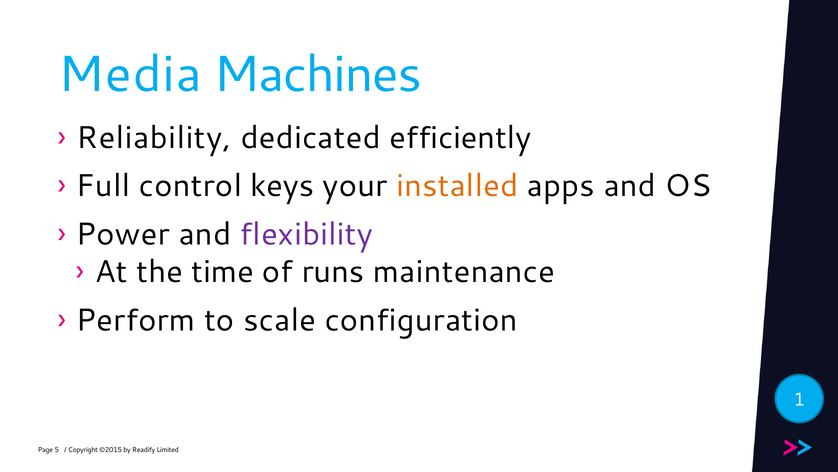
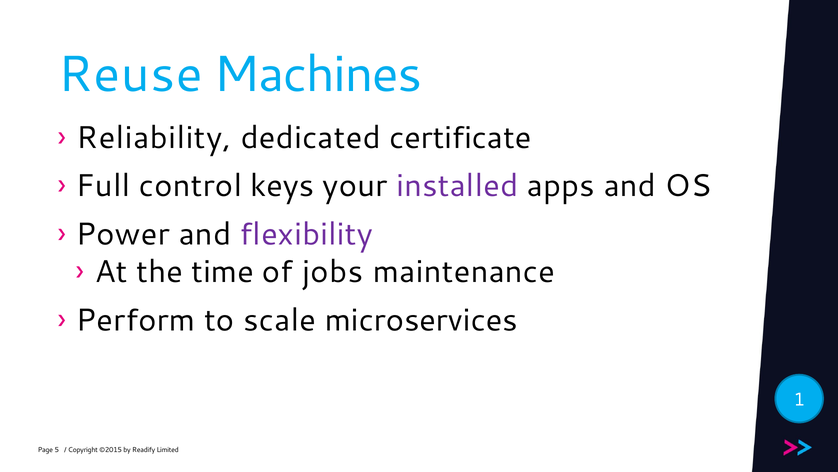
Media: Media -> Reuse
efficiently: efficiently -> certificate
installed colour: orange -> purple
runs: runs -> jobs
configuration: configuration -> microservices
